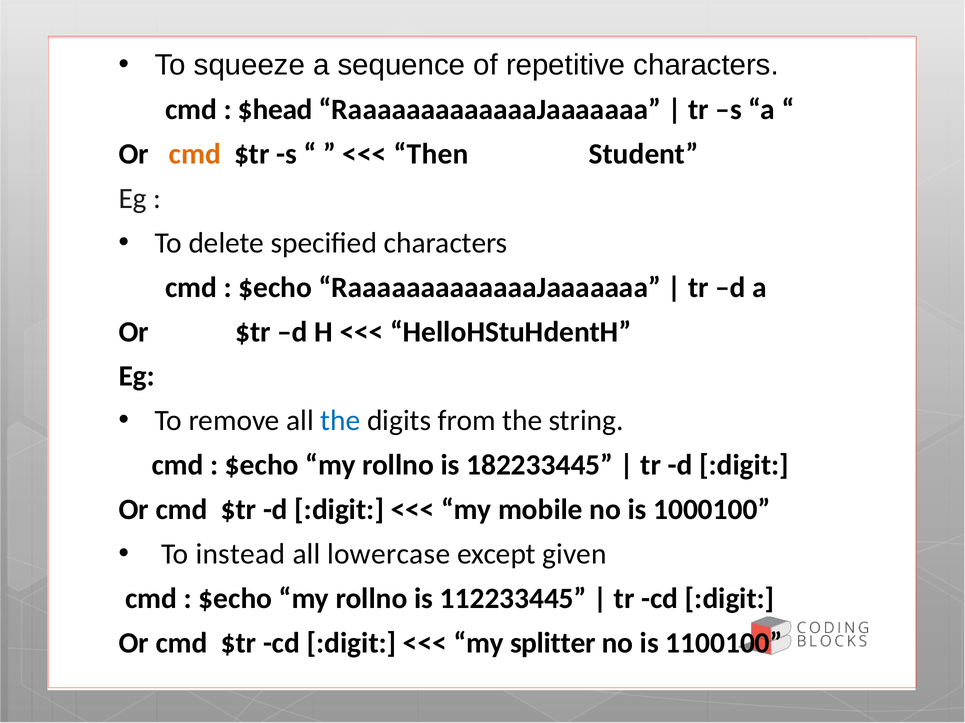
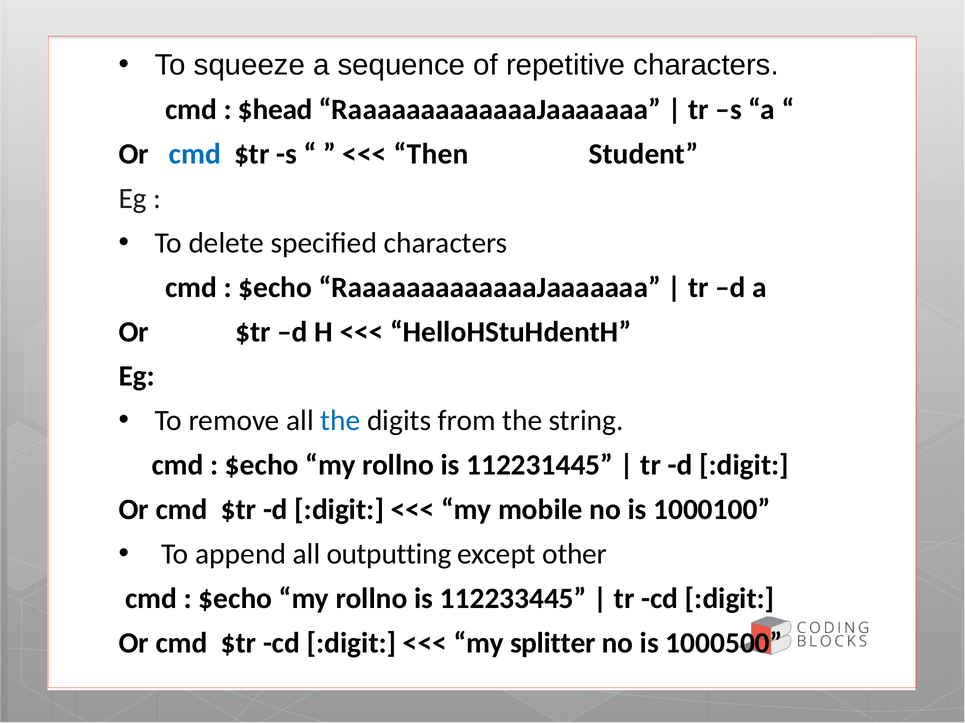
cmd at (195, 154) colour: orange -> blue
182233445: 182233445 -> 112231445
instead: instead -> append
lowercase: lowercase -> outputting
given: given -> other
1100100: 1100100 -> 1000500
